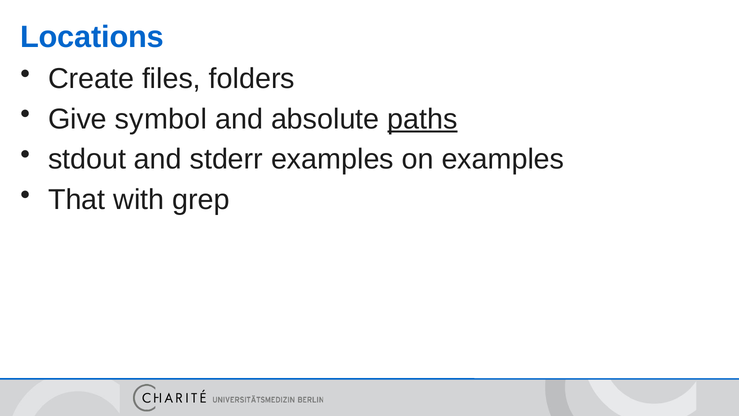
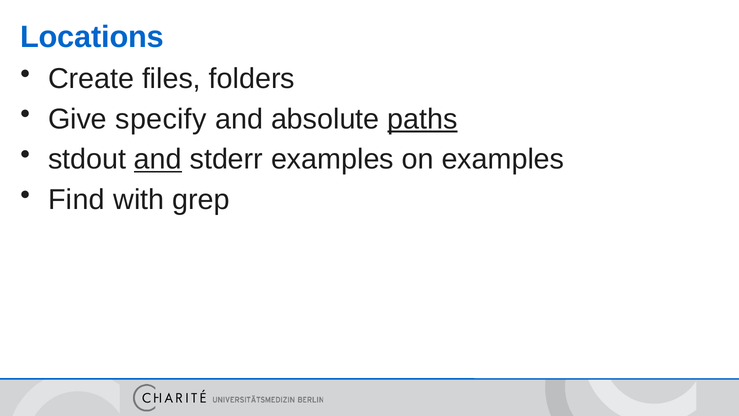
symbol: symbol -> specify
and at (158, 159) underline: none -> present
That: That -> Find
